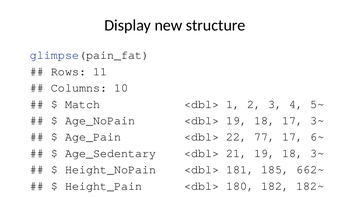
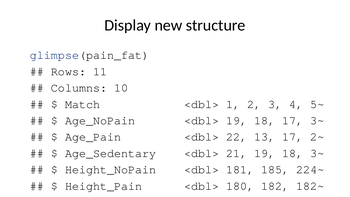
77: 77 -> 13
17 6~: 6~ -> 2~
662~: 662~ -> 224~
